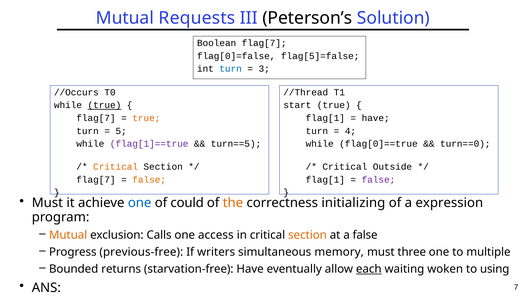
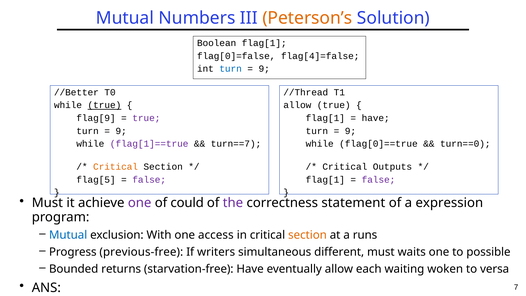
Requests: Requests -> Numbers
Peterson’s colour: black -> orange
Boolean flag[7: flag[7 -> flag[1
flag[5]=false: flag[5]=false -> flag[4]=false
3 at (264, 69): 3 -> 9
//Occurs: //Occurs -> //Better
start at (297, 105): start -> allow
flag[7 at (96, 118): flag[7 -> flag[9
true at (146, 118) colour: orange -> purple
5 at (121, 131): 5 -> 9
4 at (350, 131): 4 -> 9
turn==5: turn==5 -> turn==7
Outside: Outside -> Outputs
flag[7 at (96, 180): flag[7 -> flag[5
false at (149, 180) colour: orange -> purple
one at (140, 203) colour: blue -> purple
the colour: orange -> purple
initializing: initializing -> statement
Mutual at (68, 235) colour: orange -> blue
Calls: Calls -> With
a false: false -> runs
memory: memory -> different
three: three -> waits
multiple: multiple -> possible
each underline: present -> none
using: using -> versa
